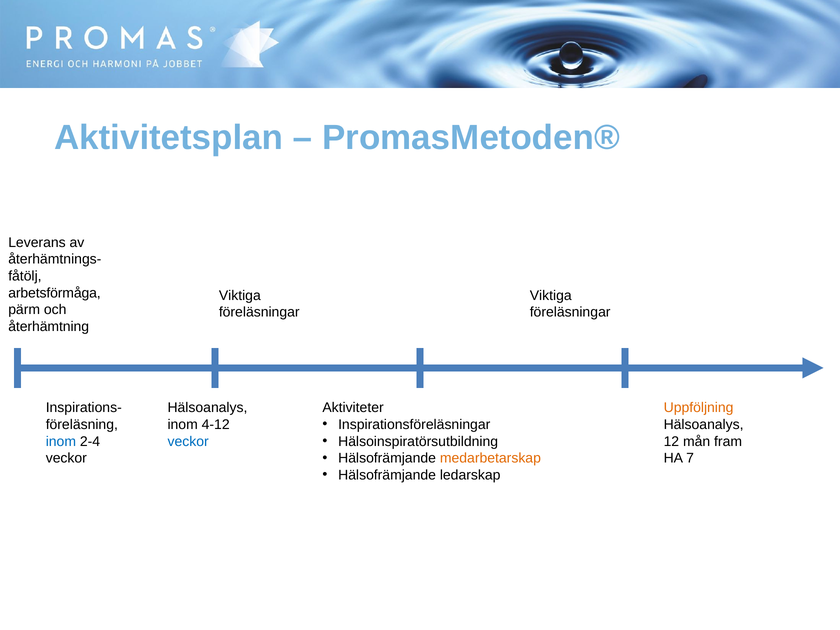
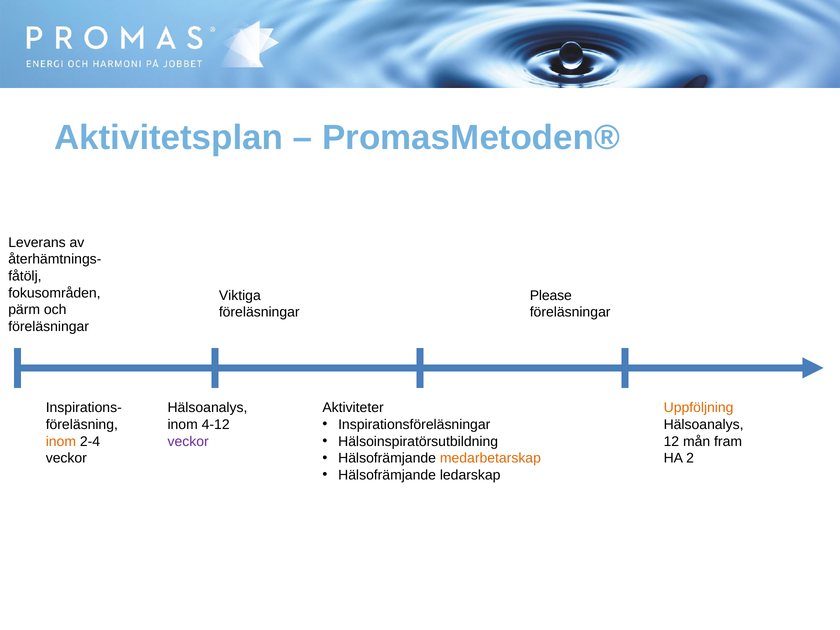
arbetsförmåga: arbetsförmåga -> fokusområden
Viktiga at (551, 296): Viktiga -> Please
återhämtning at (49, 326): återhämtning -> föreläsningar
inom at (61, 441) colour: blue -> orange
veckor at (188, 441) colour: blue -> purple
7: 7 -> 2
